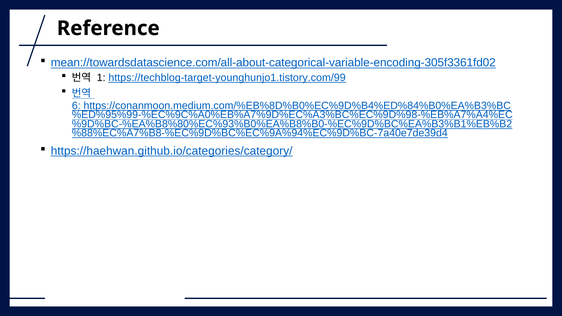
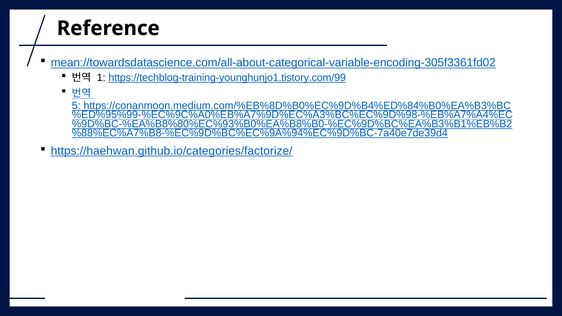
https://techblog-target-younghunjo1.tistory.com/99: https://techblog-target-younghunjo1.tistory.com/99 -> https://techblog-training-younghunjo1.tistory.com/99
6: 6 -> 5
https://haehwan.github.io/categories/category/: https://haehwan.github.io/categories/category/ -> https://haehwan.github.io/categories/factorize/
